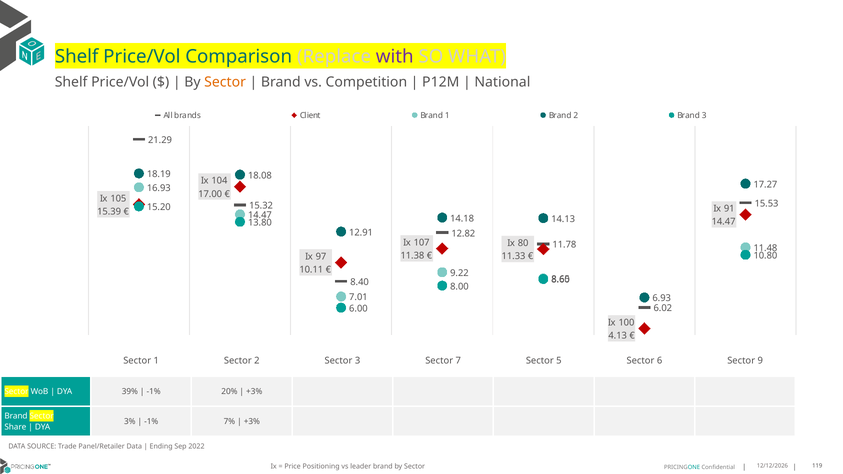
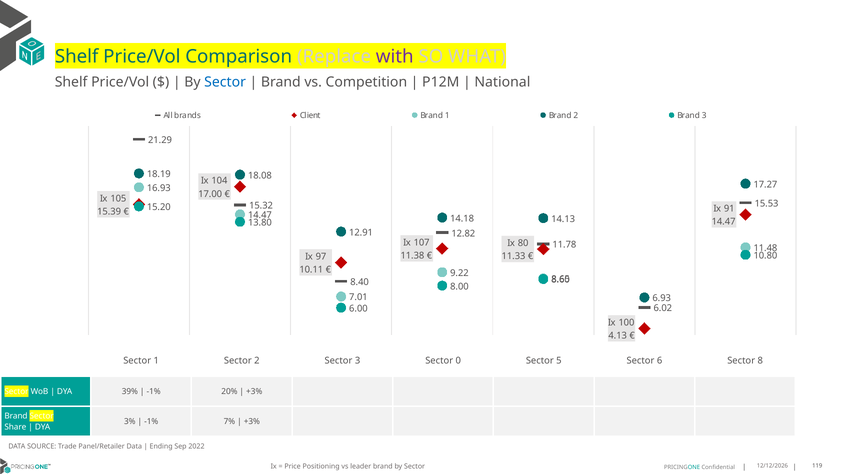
Sector at (225, 82) colour: orange -> blue
7: 7 -> 0
9: 9 -> 8
